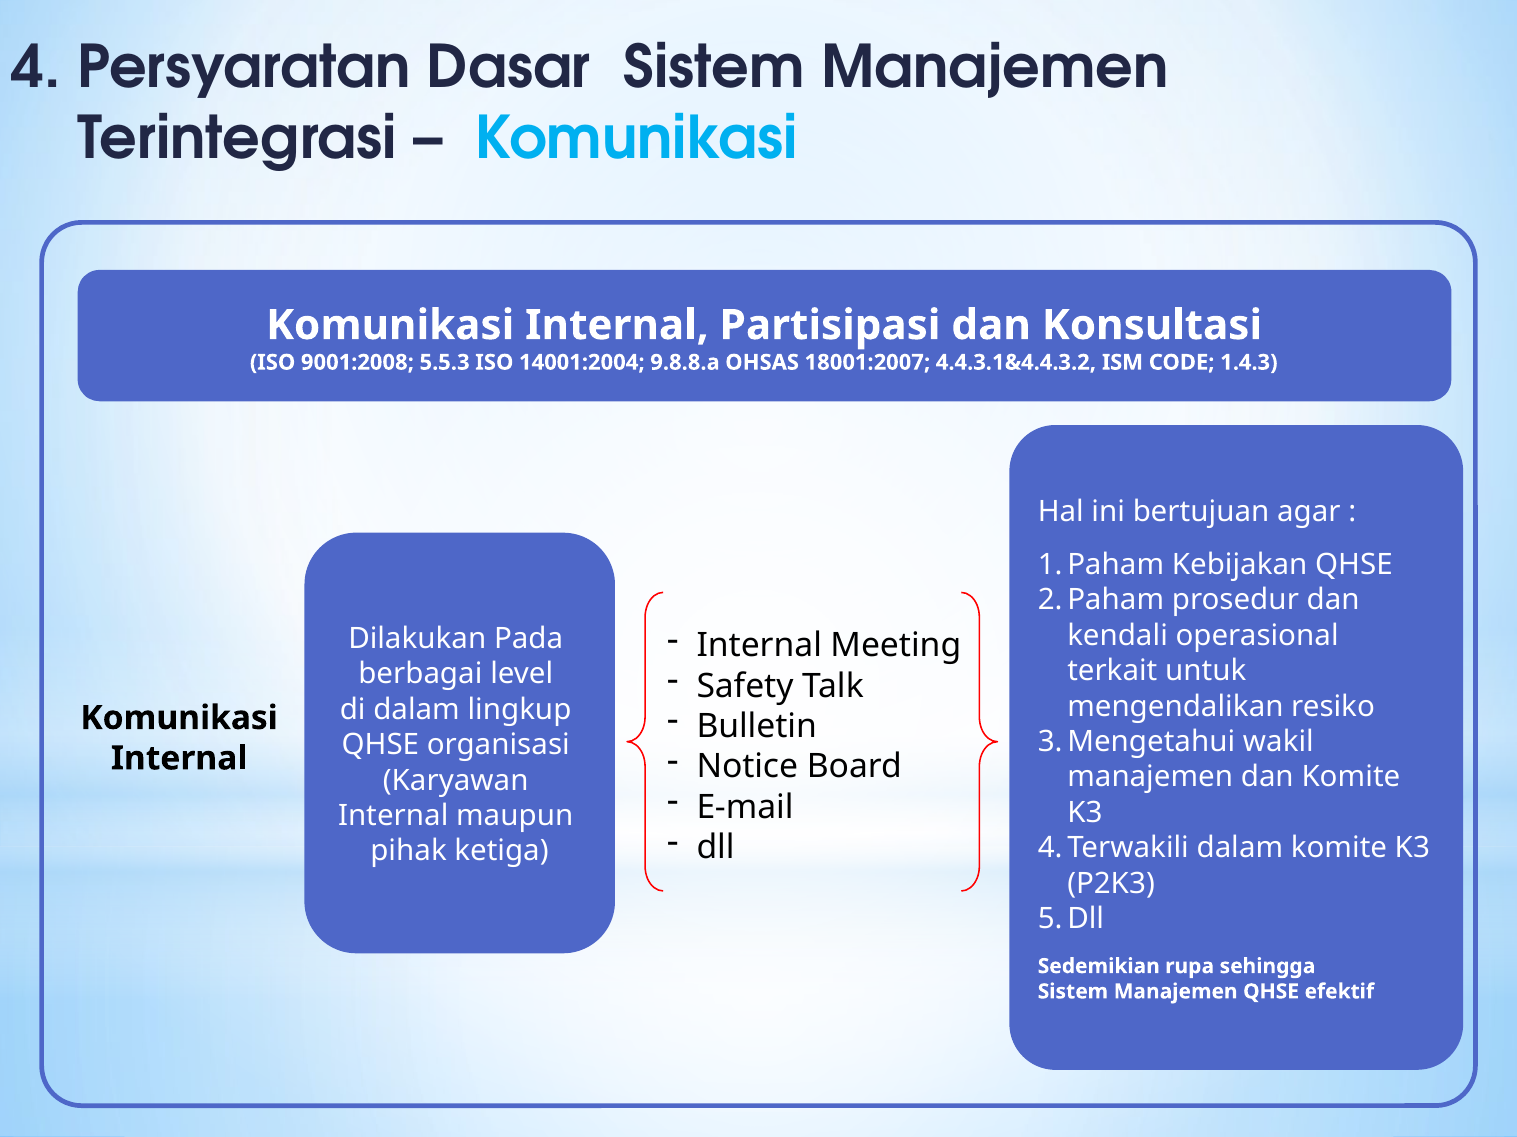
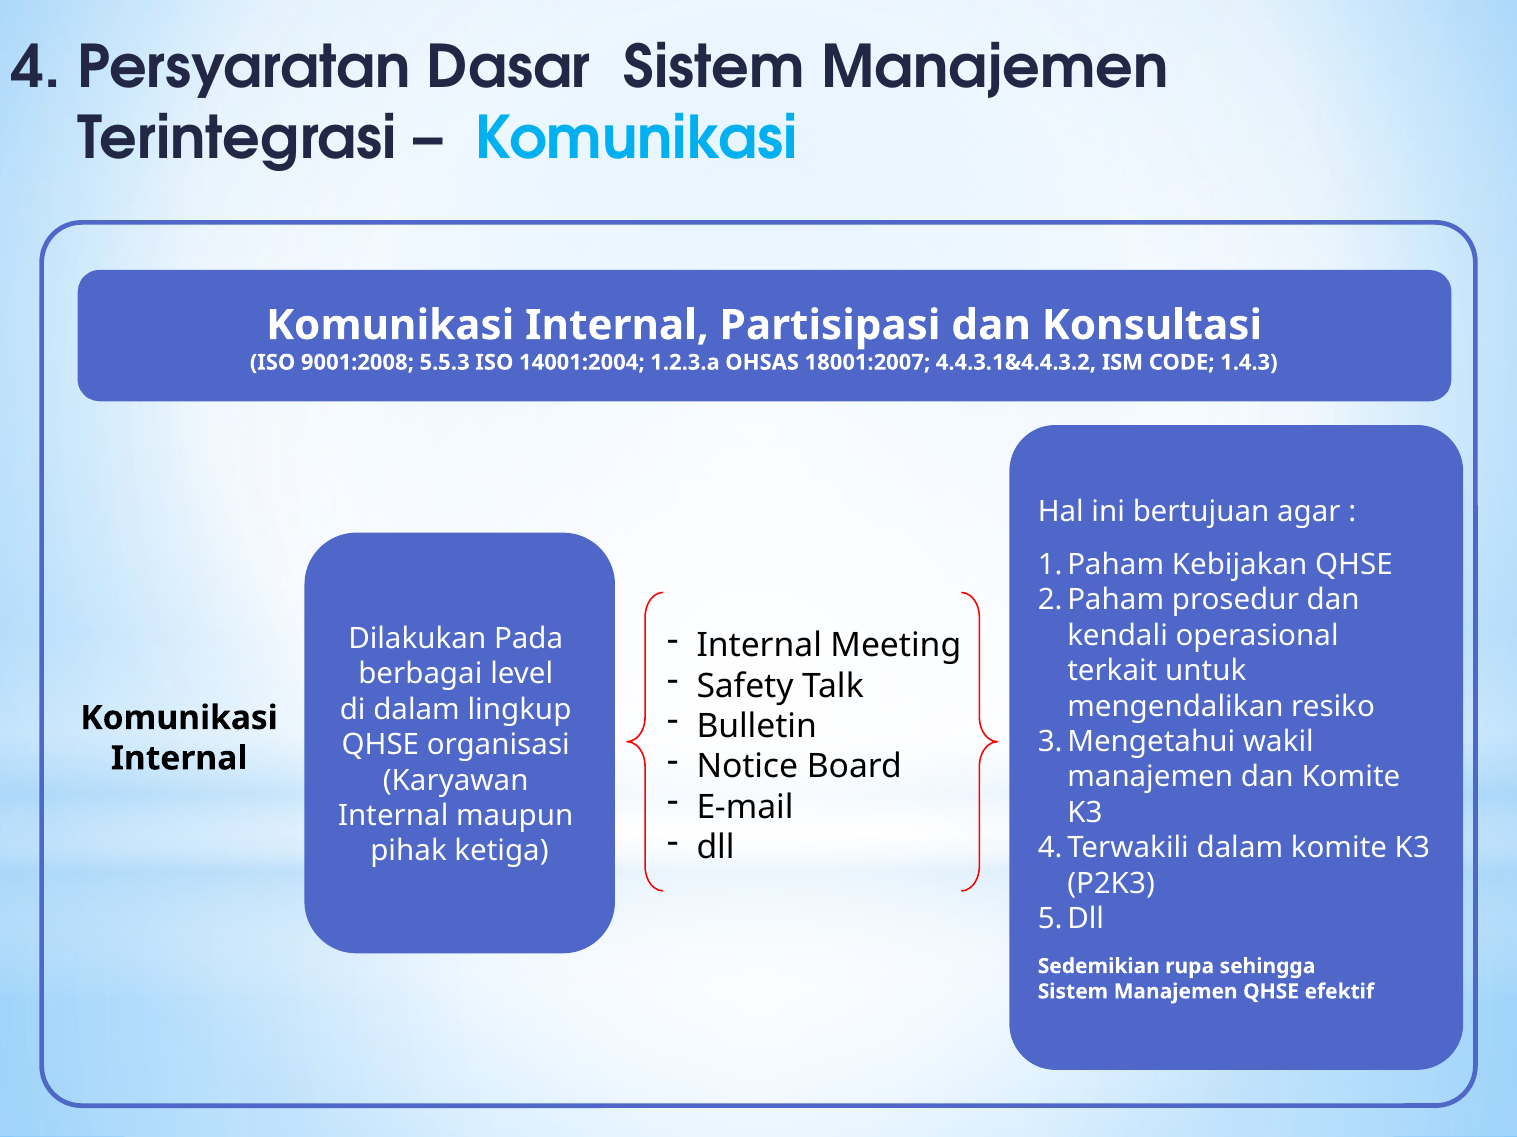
9.8.8.a: 9.8.8.a -> 1.2.3.a
